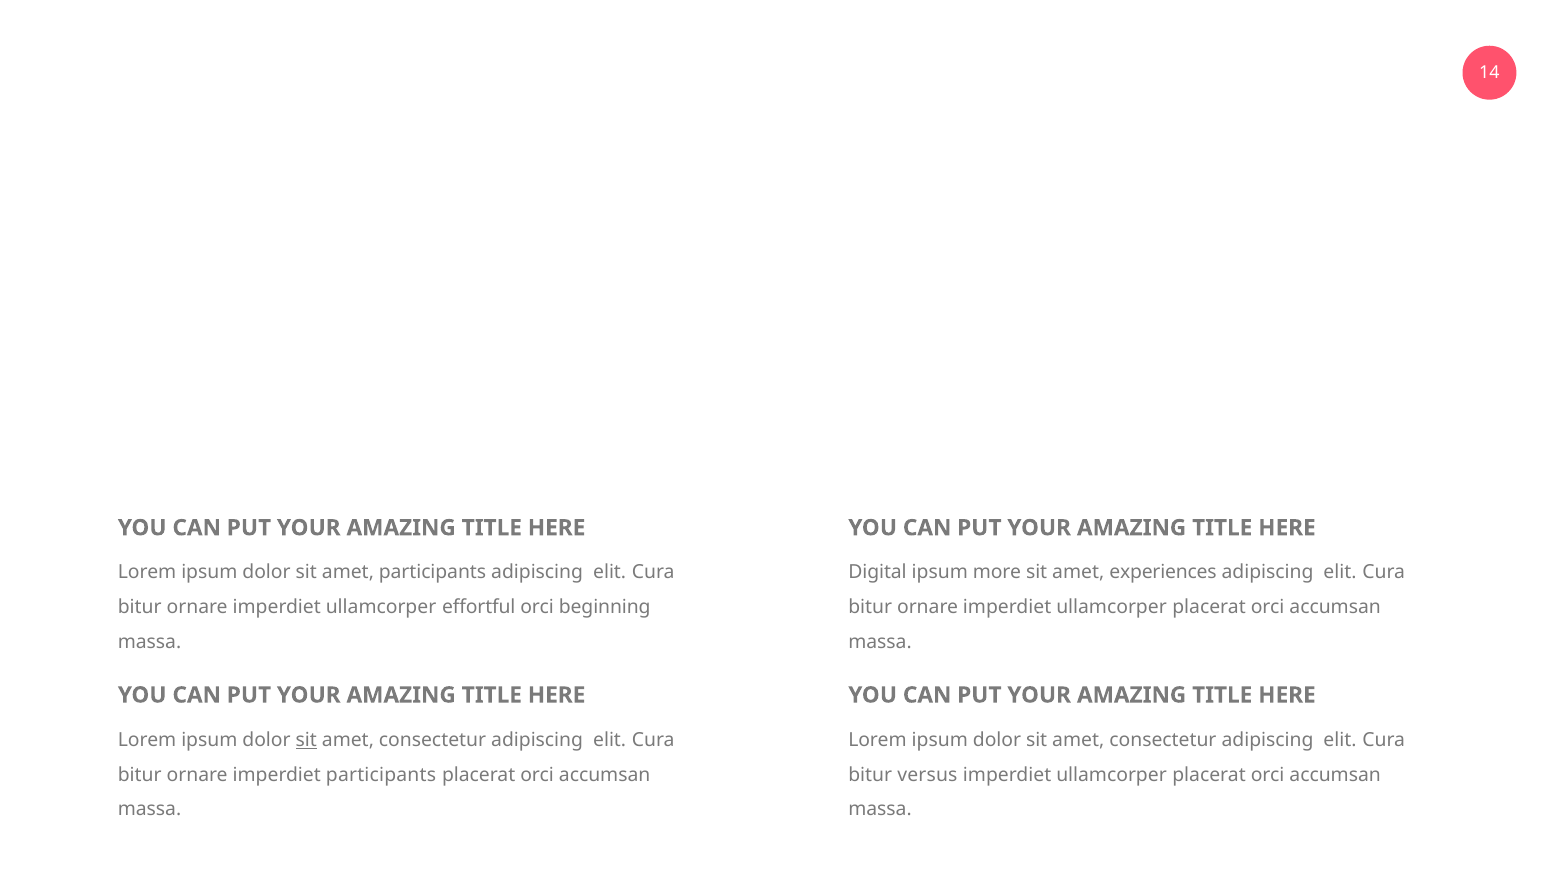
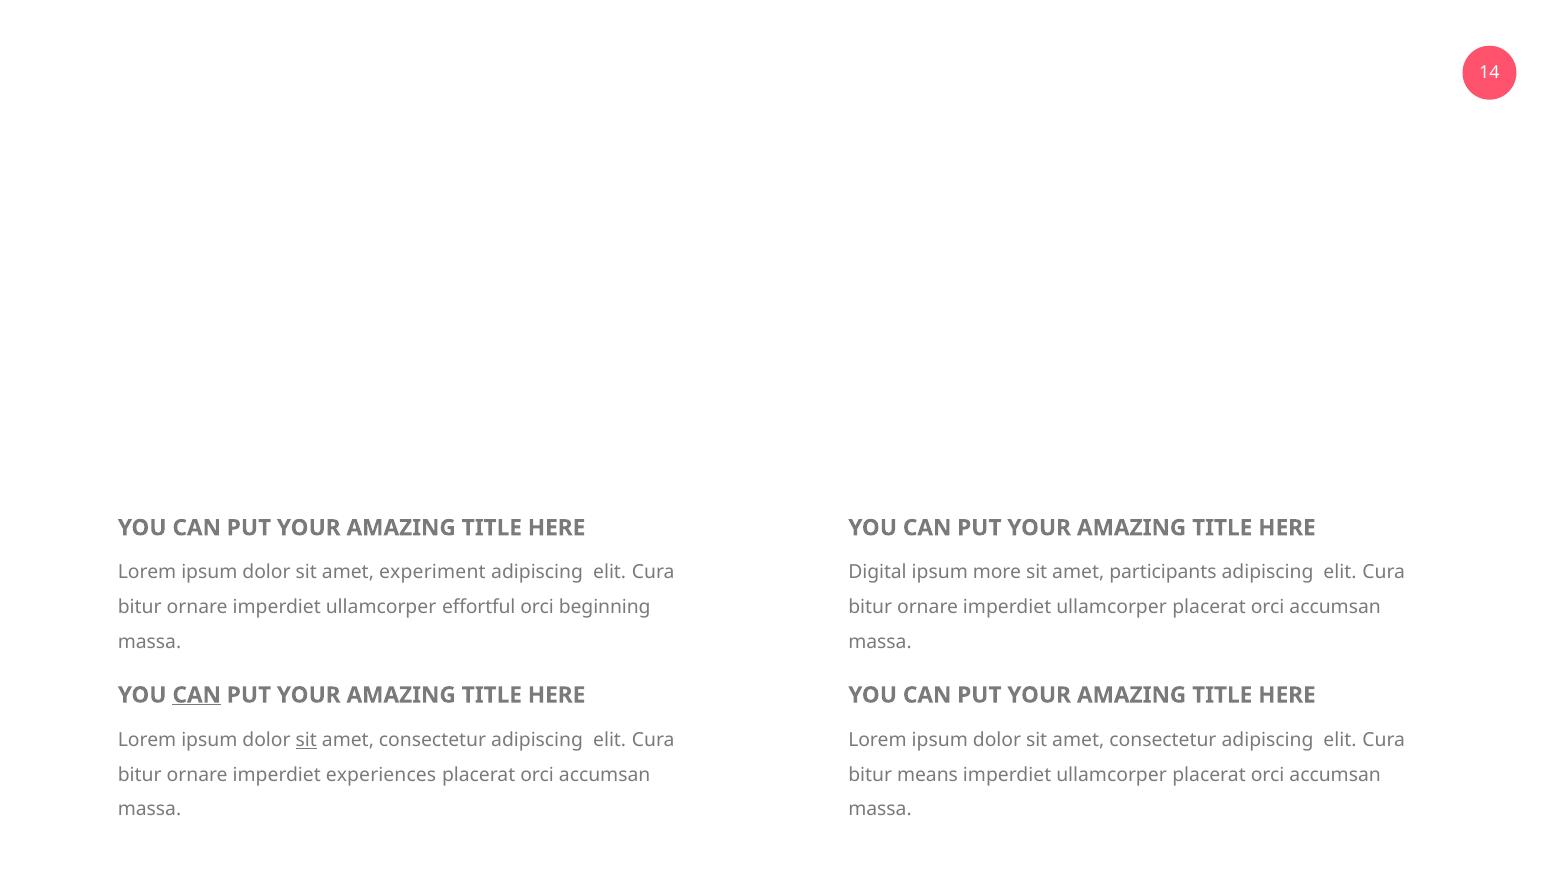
amet participants: participants -> experiment
experiences: experiences -> participants
CAN at (197, 695) underline: none -> present
imperdiet participants: participants -> experiences
versus: versus -> means
